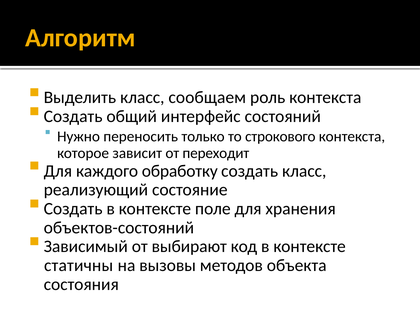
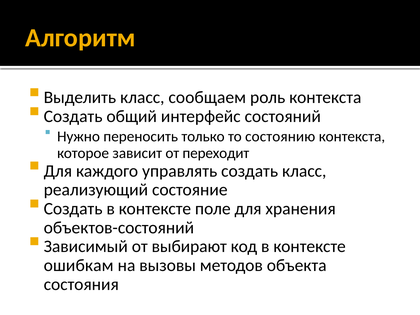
строкового: строкового -> состоянию
обработку: обработку -> управлять
статичны: статичны -> ошибкам
